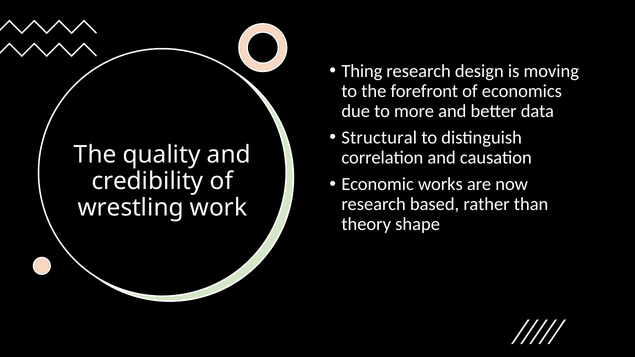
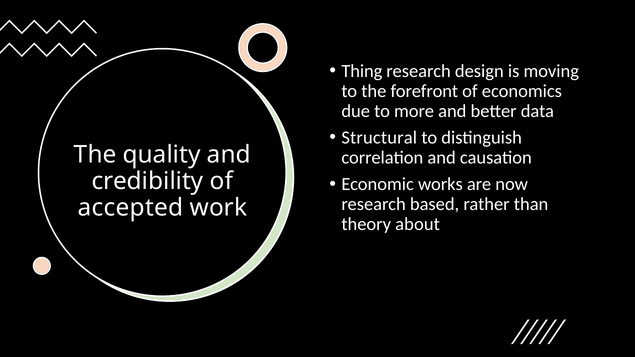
wrestling: wrestling -> accepted
shape: shape -> about
